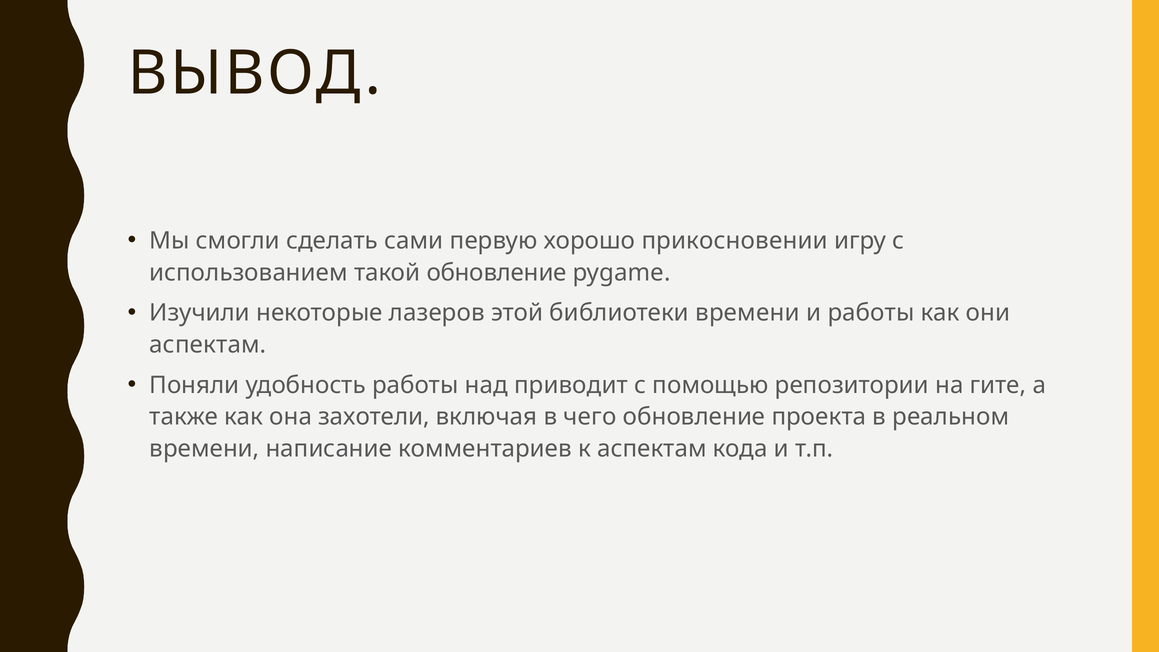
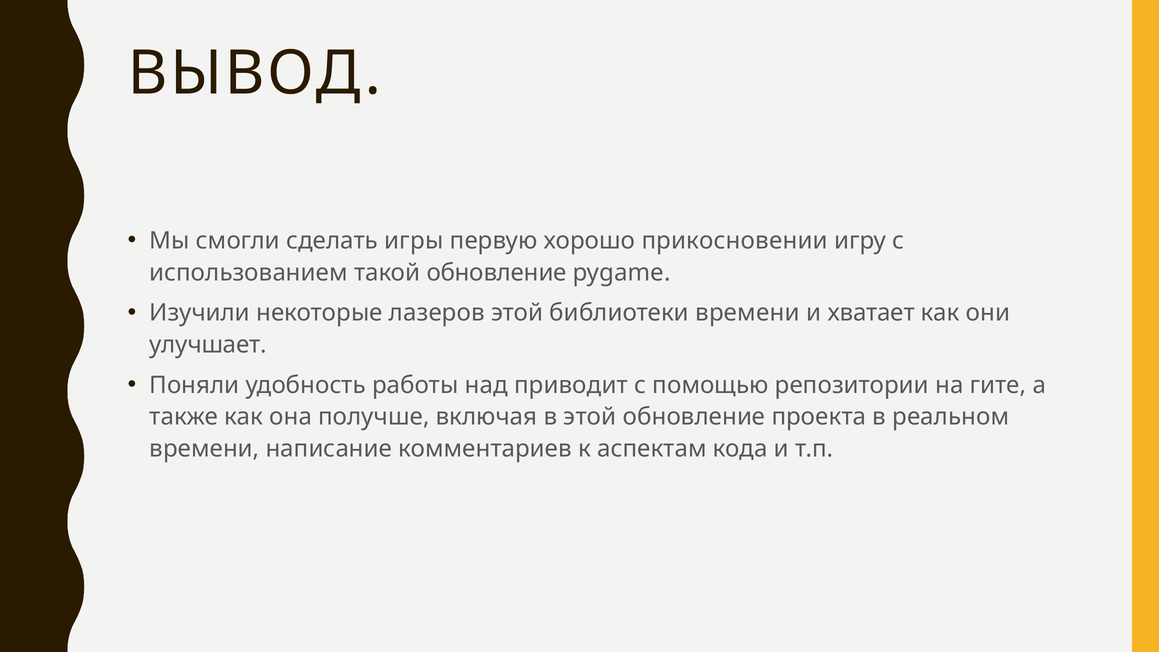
сами: сами -> игры
и работы: работы -> хватает
аспектам at (208, 345): аспектам -> улучшает
захотели: захотели -> получше
в чего: чего -> этой
